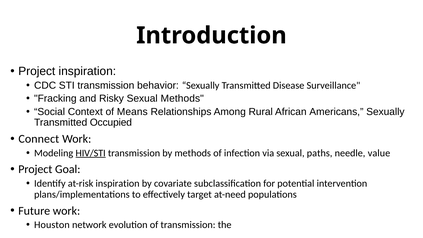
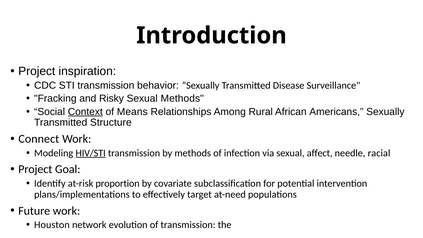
Context underline: none -> present
Occupied: Occupied -> Structure
paths: paths -> affect
value: value -> racial
at-risk inspiration: inspiration -> proportion
